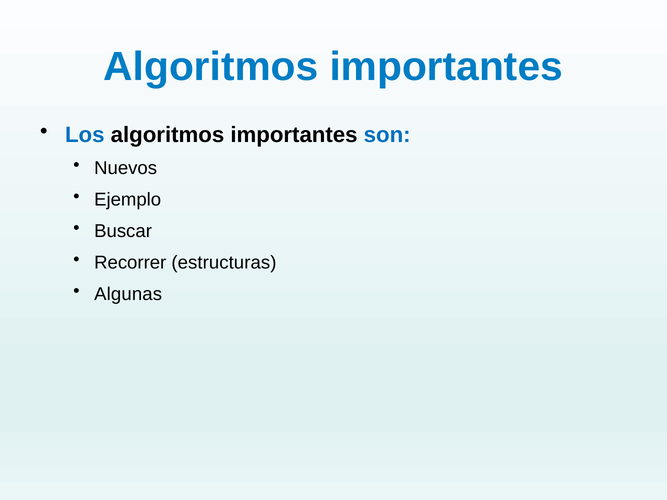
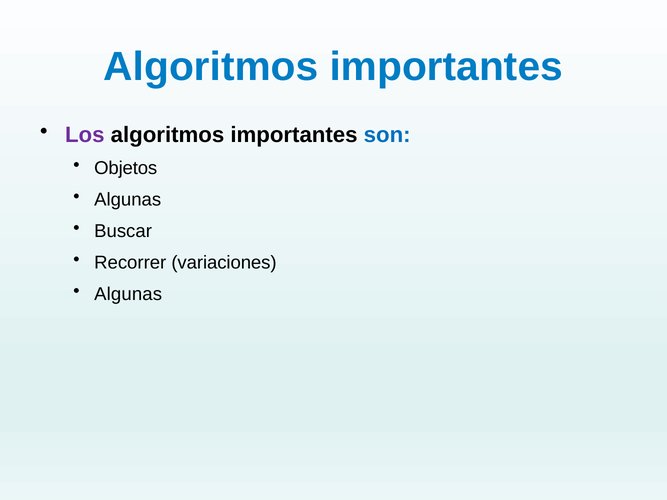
Los colour: blue -> purple
Nuevos: Nuevos -> Objetos
Ejemplo at (128, 200): Ejemplo -> Algunas
estructuras: estructuras -> variaciones
